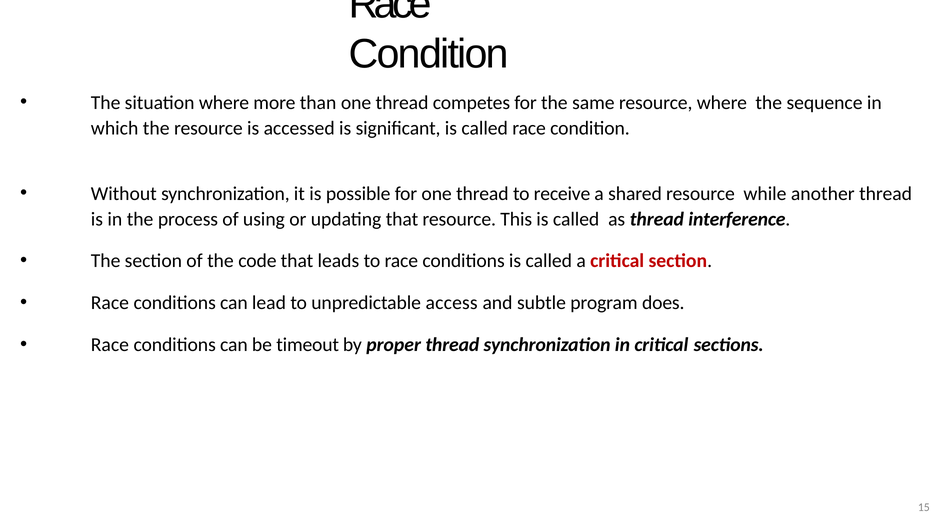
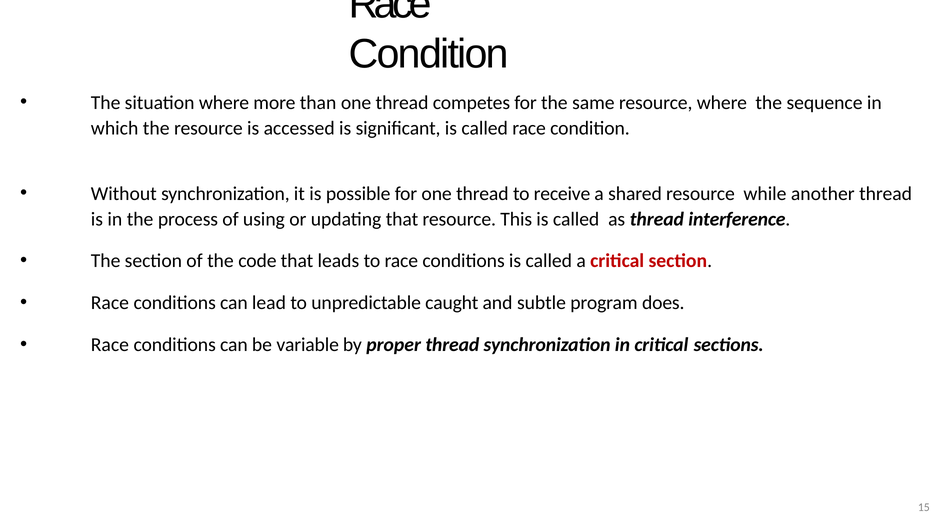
access: access -> caught
timeout: timeout -> variable
